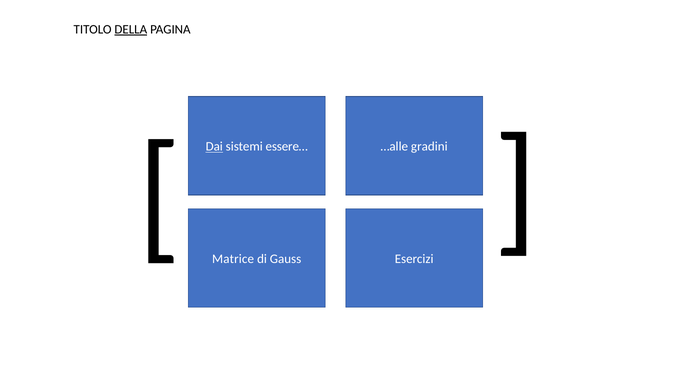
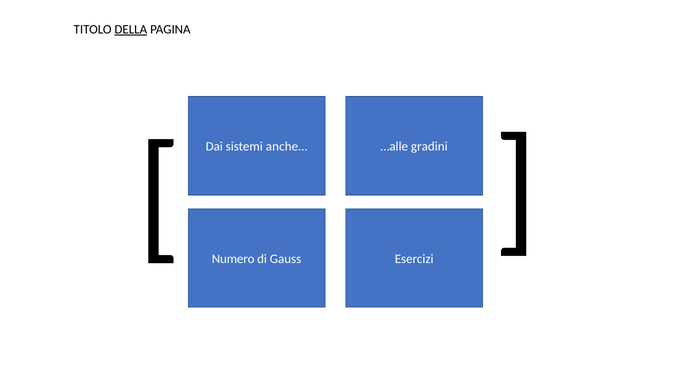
Dai underline: present -> none
essere…: essere… -> anche…
Matrice: Matrice -> Numero
